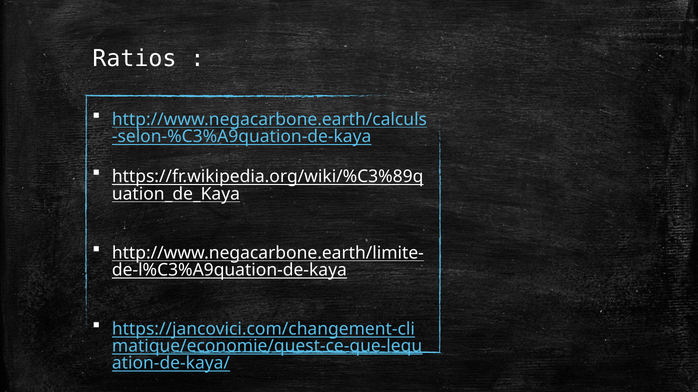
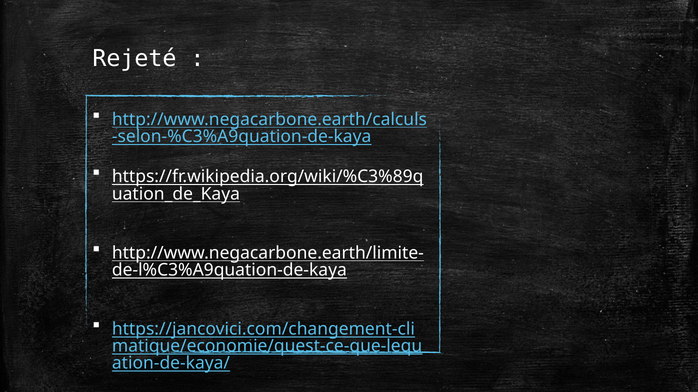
Ratios: Ratios -> Rejeté
